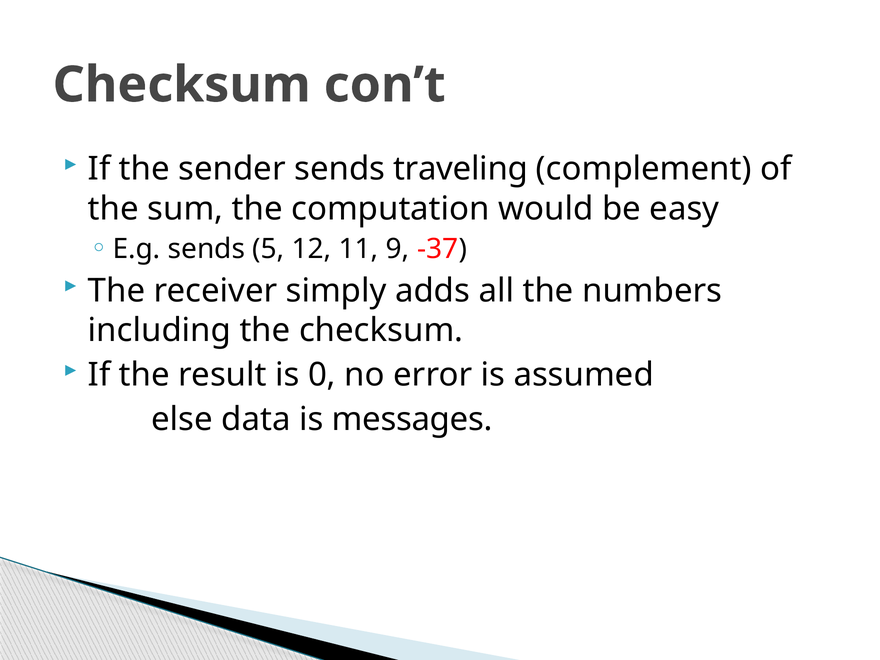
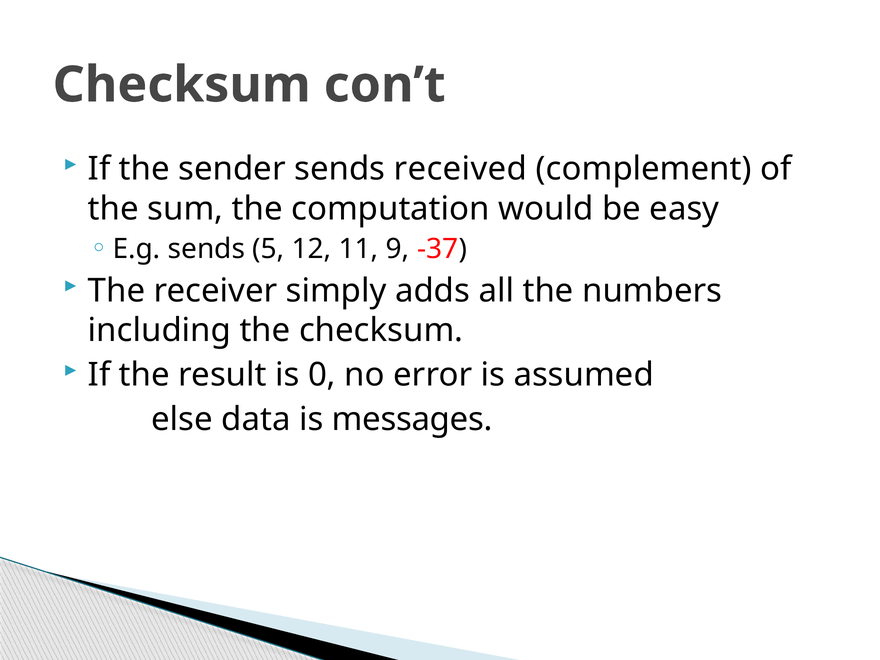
traveling: traveling -> received
